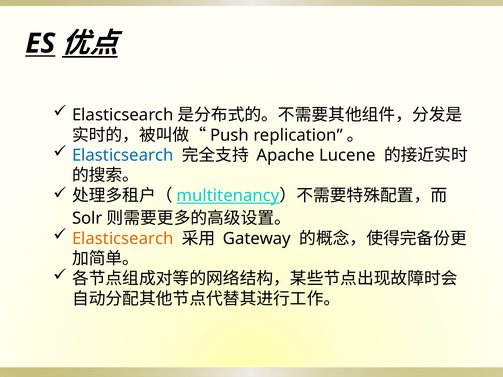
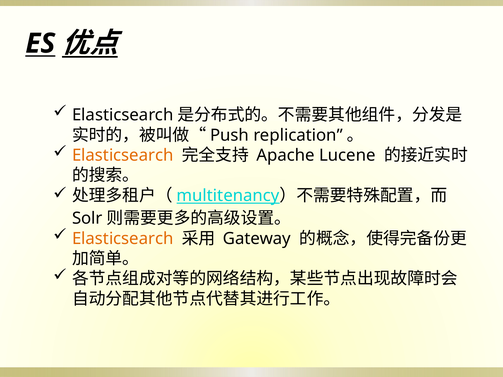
Elasticsearch at (123, 155) colour: blue -> orange
